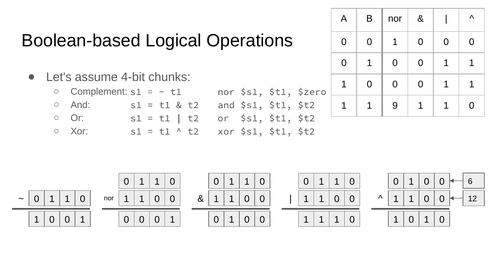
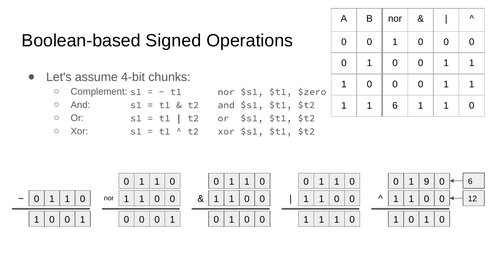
Logical: Logical -> Signed
1 9: 9 -> 6
0 at (427, 181): 0 -> 9
